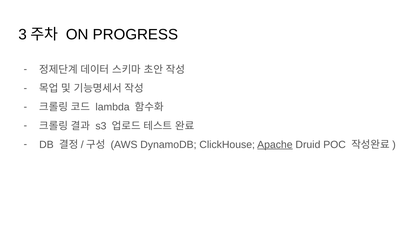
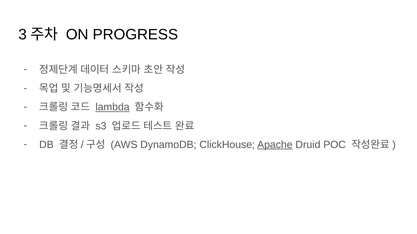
lambda underline: none -> present
